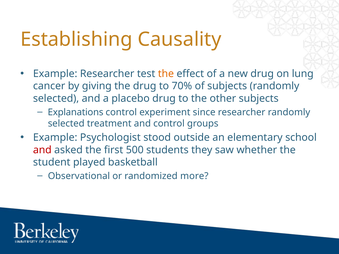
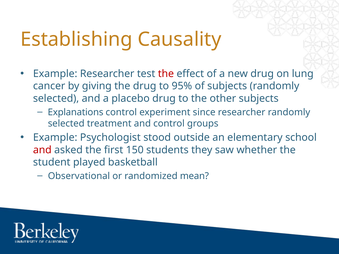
the at (166, 74) colour: orange -> red
70%: 70% -> 95%
500: 500 -> 150
more: more -> mean
